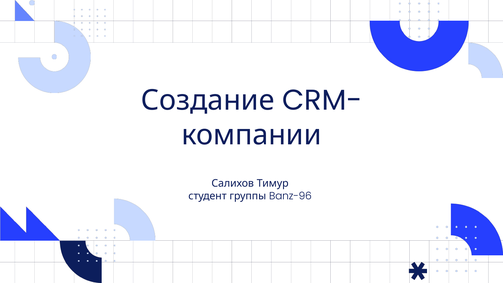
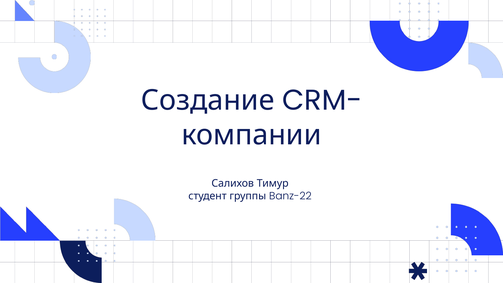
Banz-96: Banz-96 -> Banz-22
